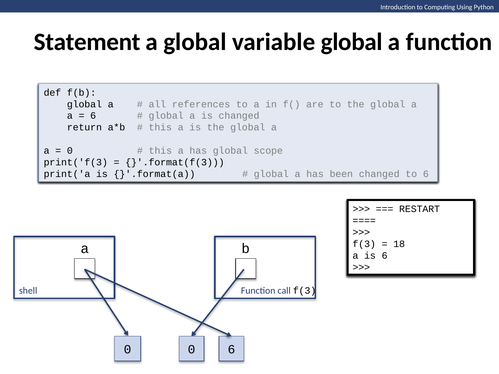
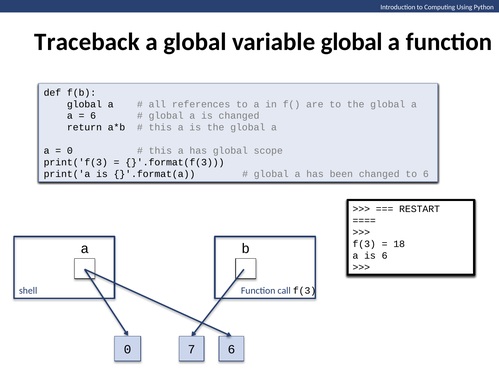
Statement: Statement -> Traceback
0 0: 0 -> 7
